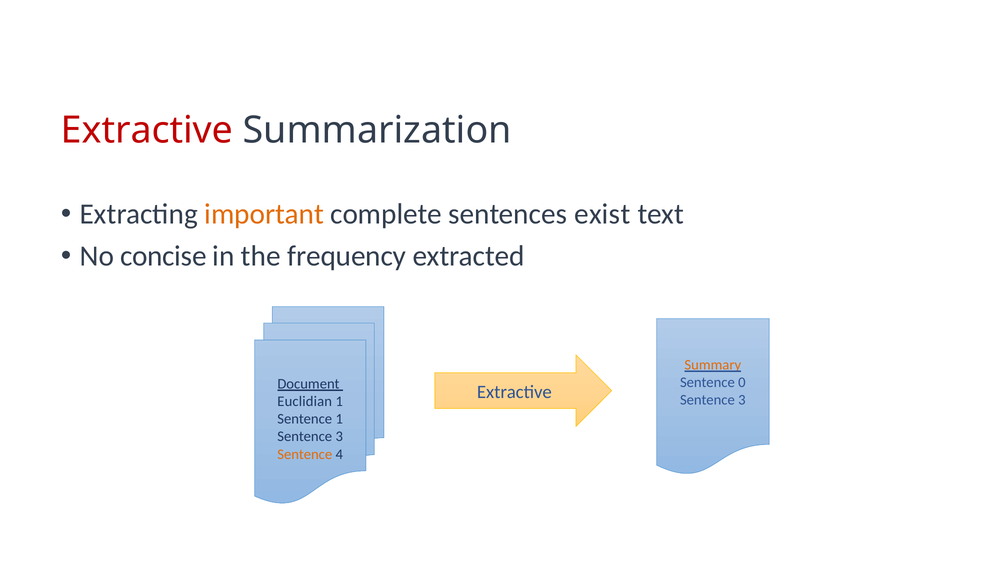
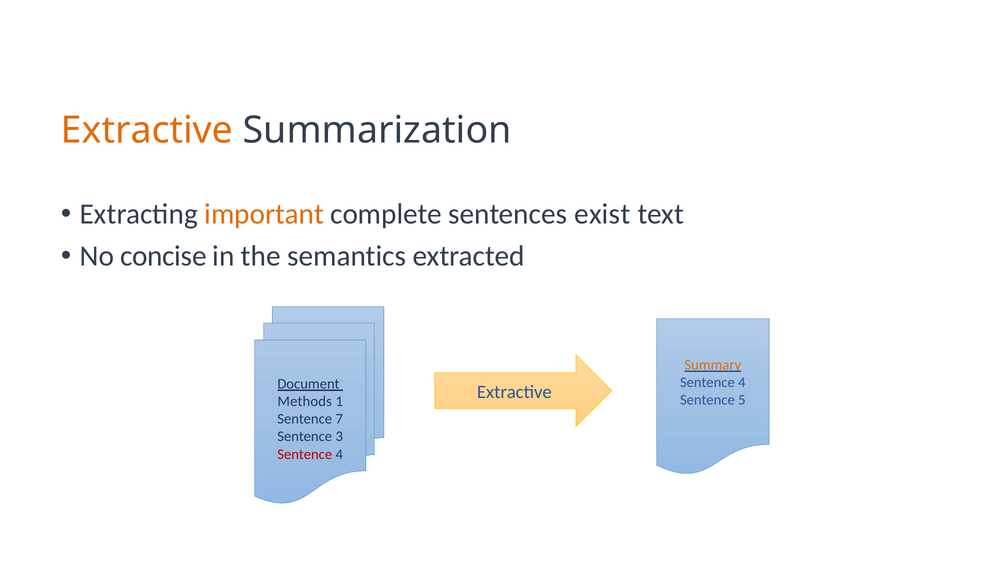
Extractive at (147, 130) colour: red -> orange
frequency: frequency -> semantics
0 at (742, 382): 0 -> 4
3 at (742, 400): 3 -> 5
Euclidian: Euclidian -> Methods
Sentence 1: 1 -> 7
Sentence at (305, 454) colour: orange -> red
